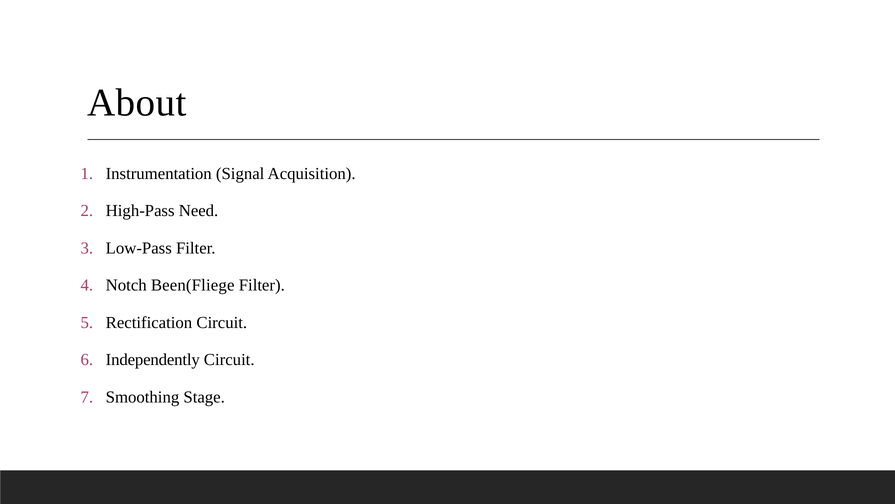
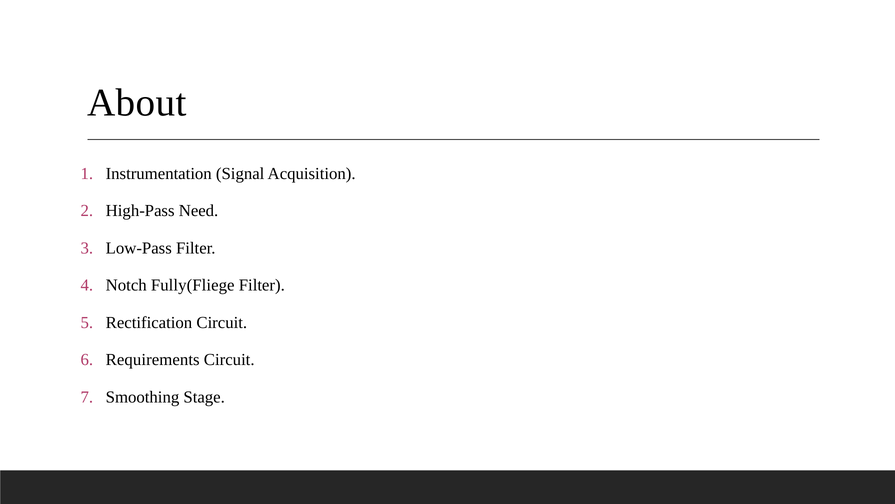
Been(Fliege: Been(Fliege -> Fully(Fliege
Independently: Independently -> Requirements
